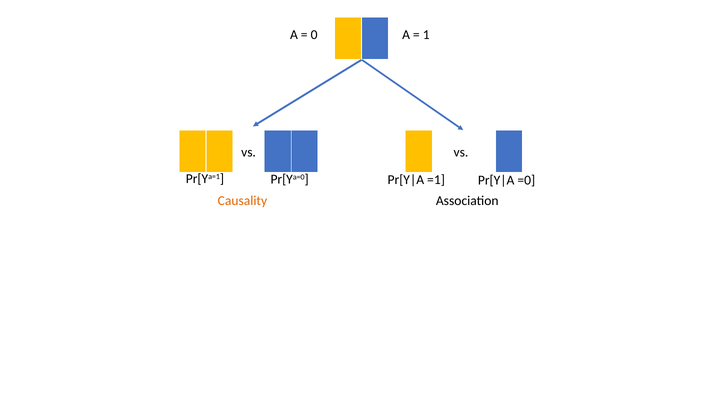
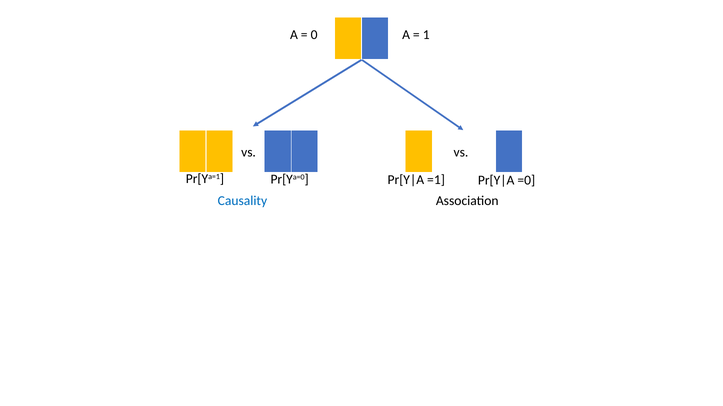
Causality colour: orange -> blue
